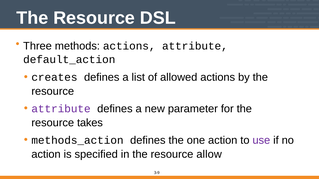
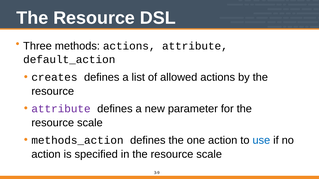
takes at (90, 123): takes -> scale
use colour: purple -> blue
in the resource allow: allow -> scale
